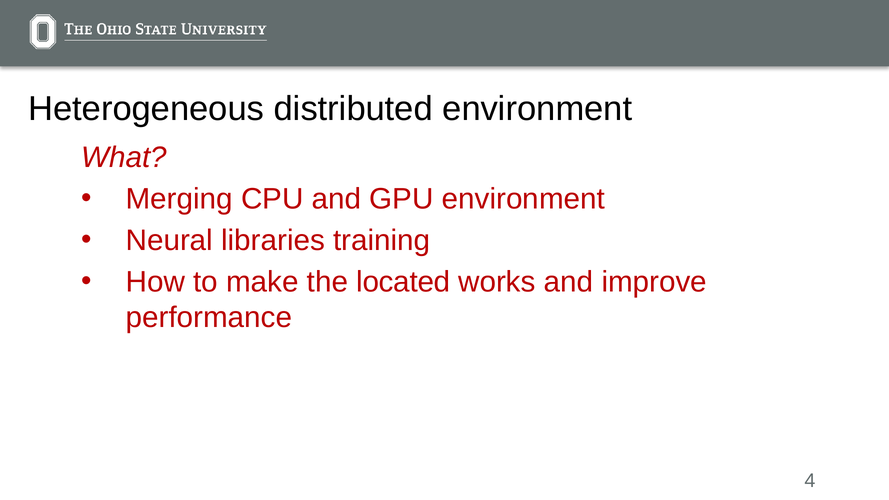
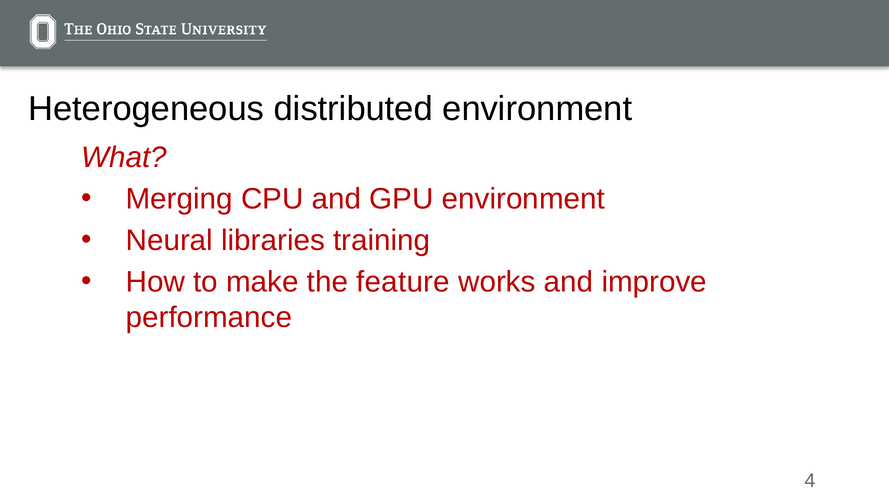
located: located -> feature
